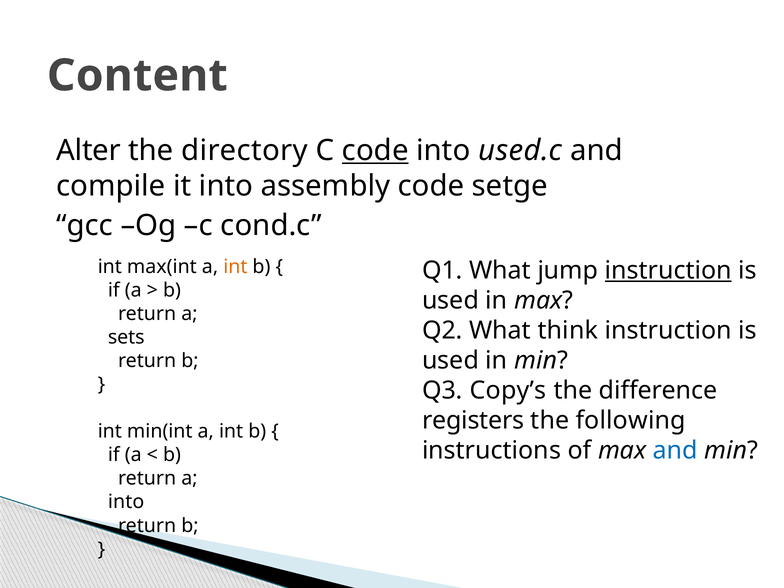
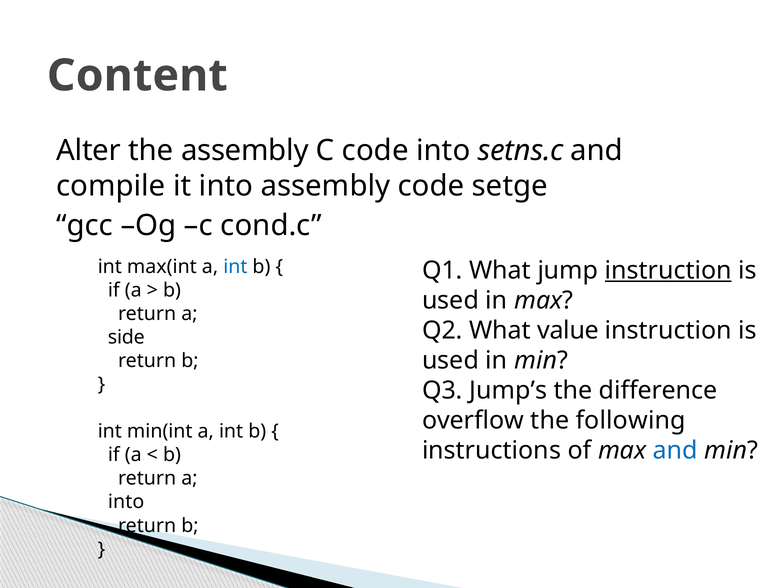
the directory: directory -> assembly
code at (375, 151) underline: present -> none
used.c: used.c -> setns.c
int at (235, 267) colour: orange -> blue
think: think -> value
sets: sets -> side
Copy’s: Copy’s -> Jump’s
registers: registers -> overflow
